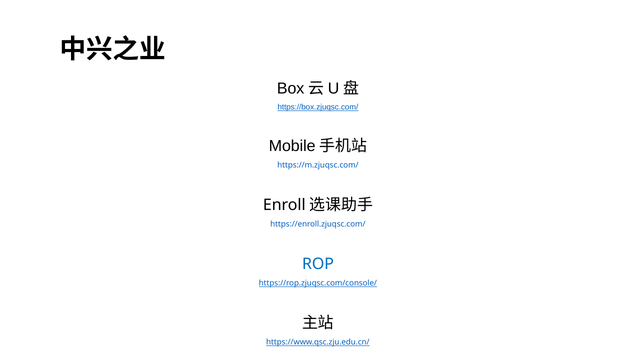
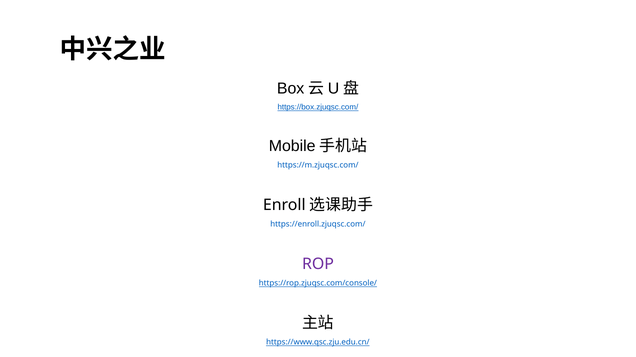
ROP colour: blue -> purple
